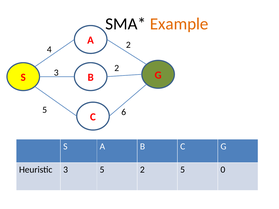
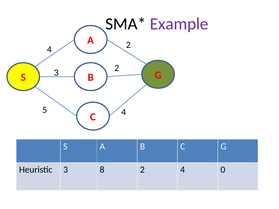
Example colour: orange -> purple
5 6: 6 -> 4
Heuristic 3 5: 5 -> 8
2 5: 5 -> 4
